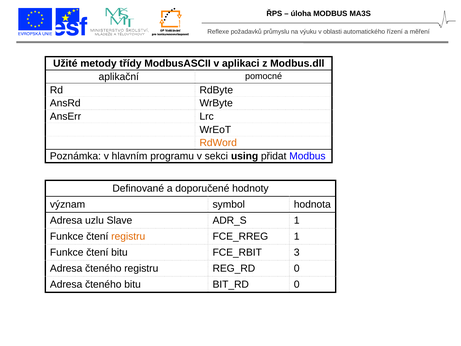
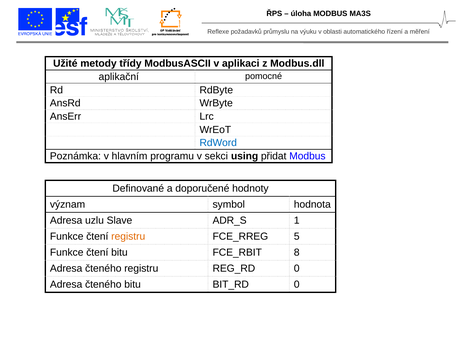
RdWord colour: orange -> blue
1 at (297, 236): 1 -> 5
3: 3 -> 8
